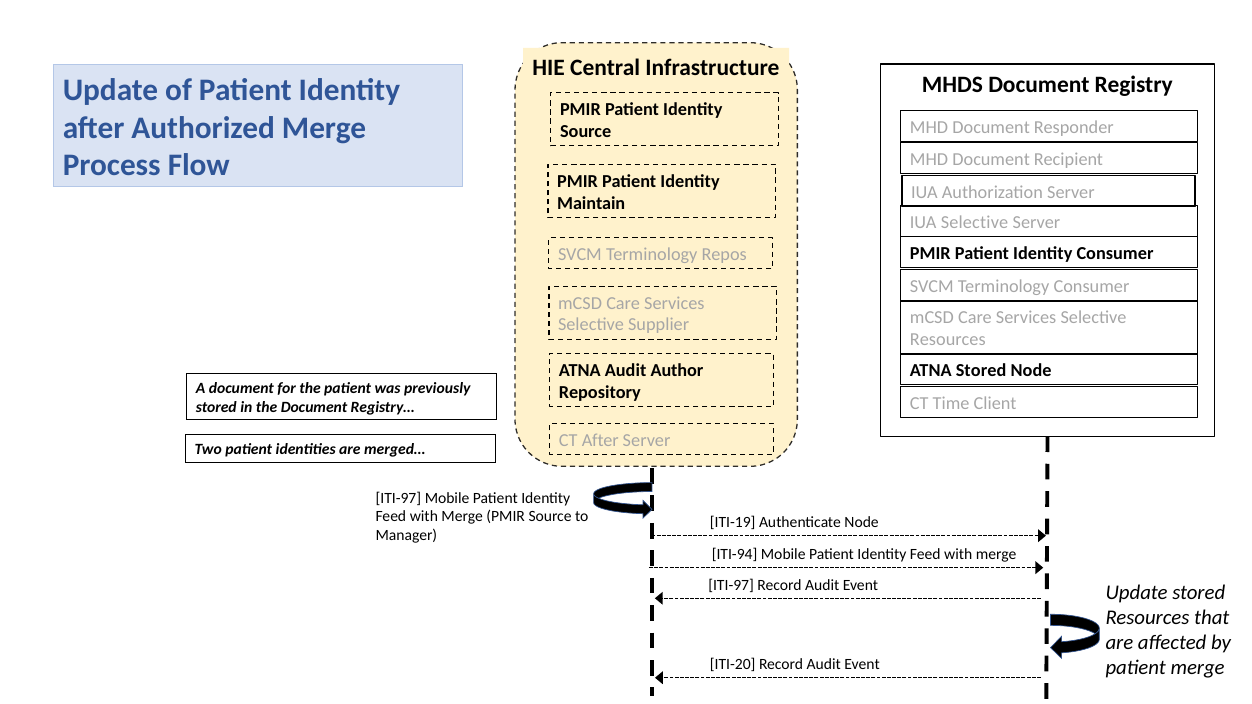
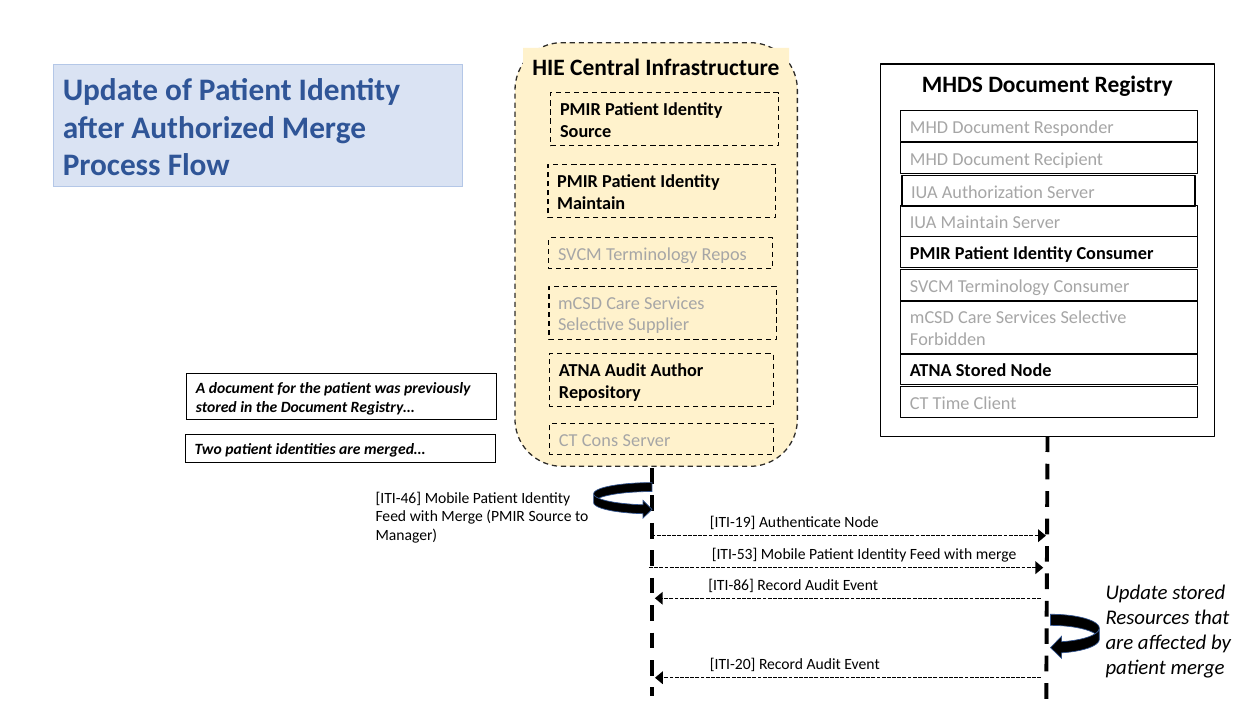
IUA Selective: Selective -> Maintain
Resources at (948, 340): Resources -> Forbidden
CT After: After -> Cons
ITI-97 at (398, 498): ITI-97 -> ITI-46
ITI-94: ITI-94 -> ITI-53
ITI-97 at (731, 585): ITI-97 -> ITI-86
